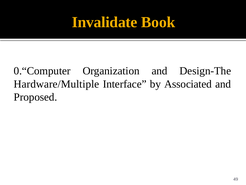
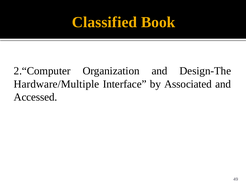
Invalidate: Invalidate -> Classified
0.“Computer: 0.“Computer -> 2.“Computer
Proposed: Proposed -> Accessed
